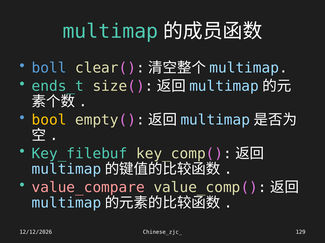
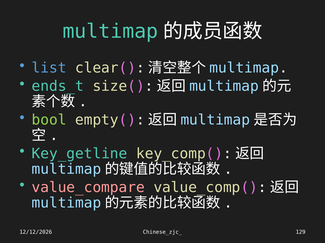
boll: boll -> list
bool colour: yellow -> light green
Key_filebuf: Key_filebuf -> Key_getline
